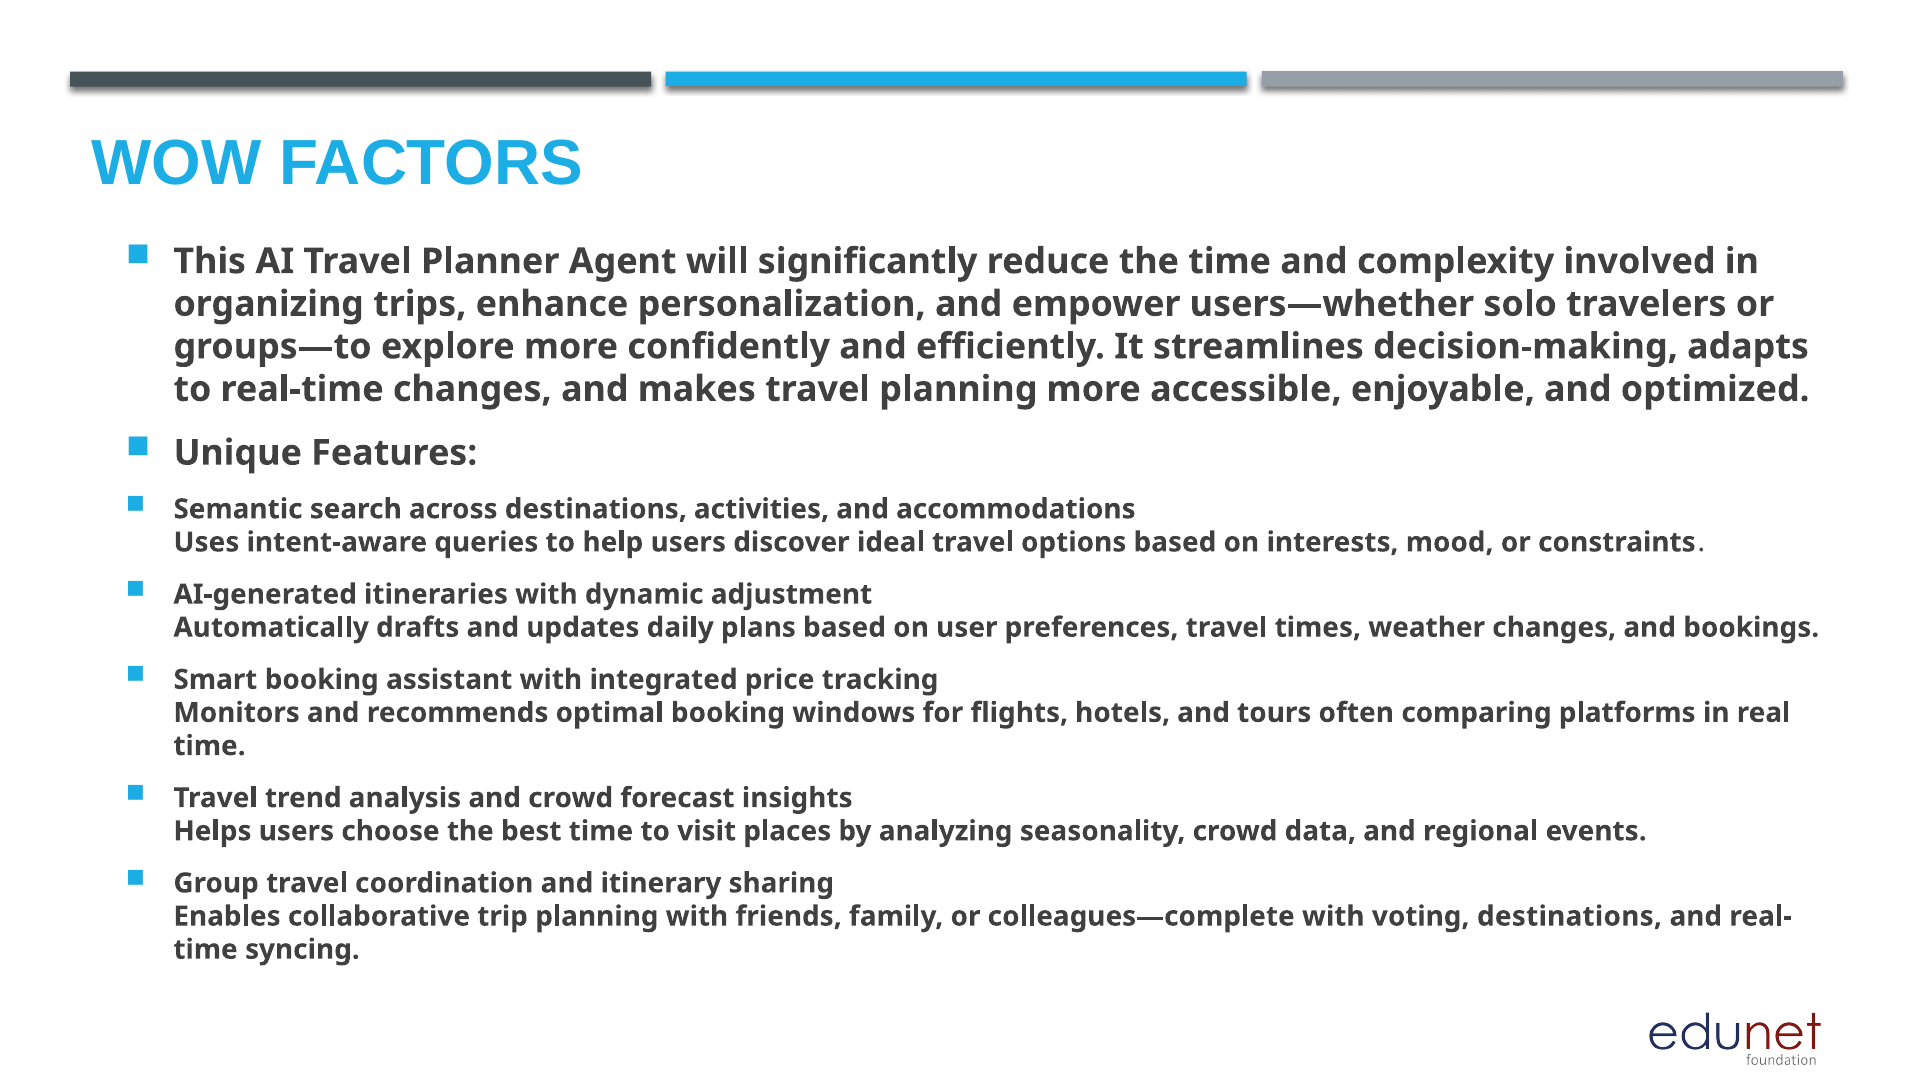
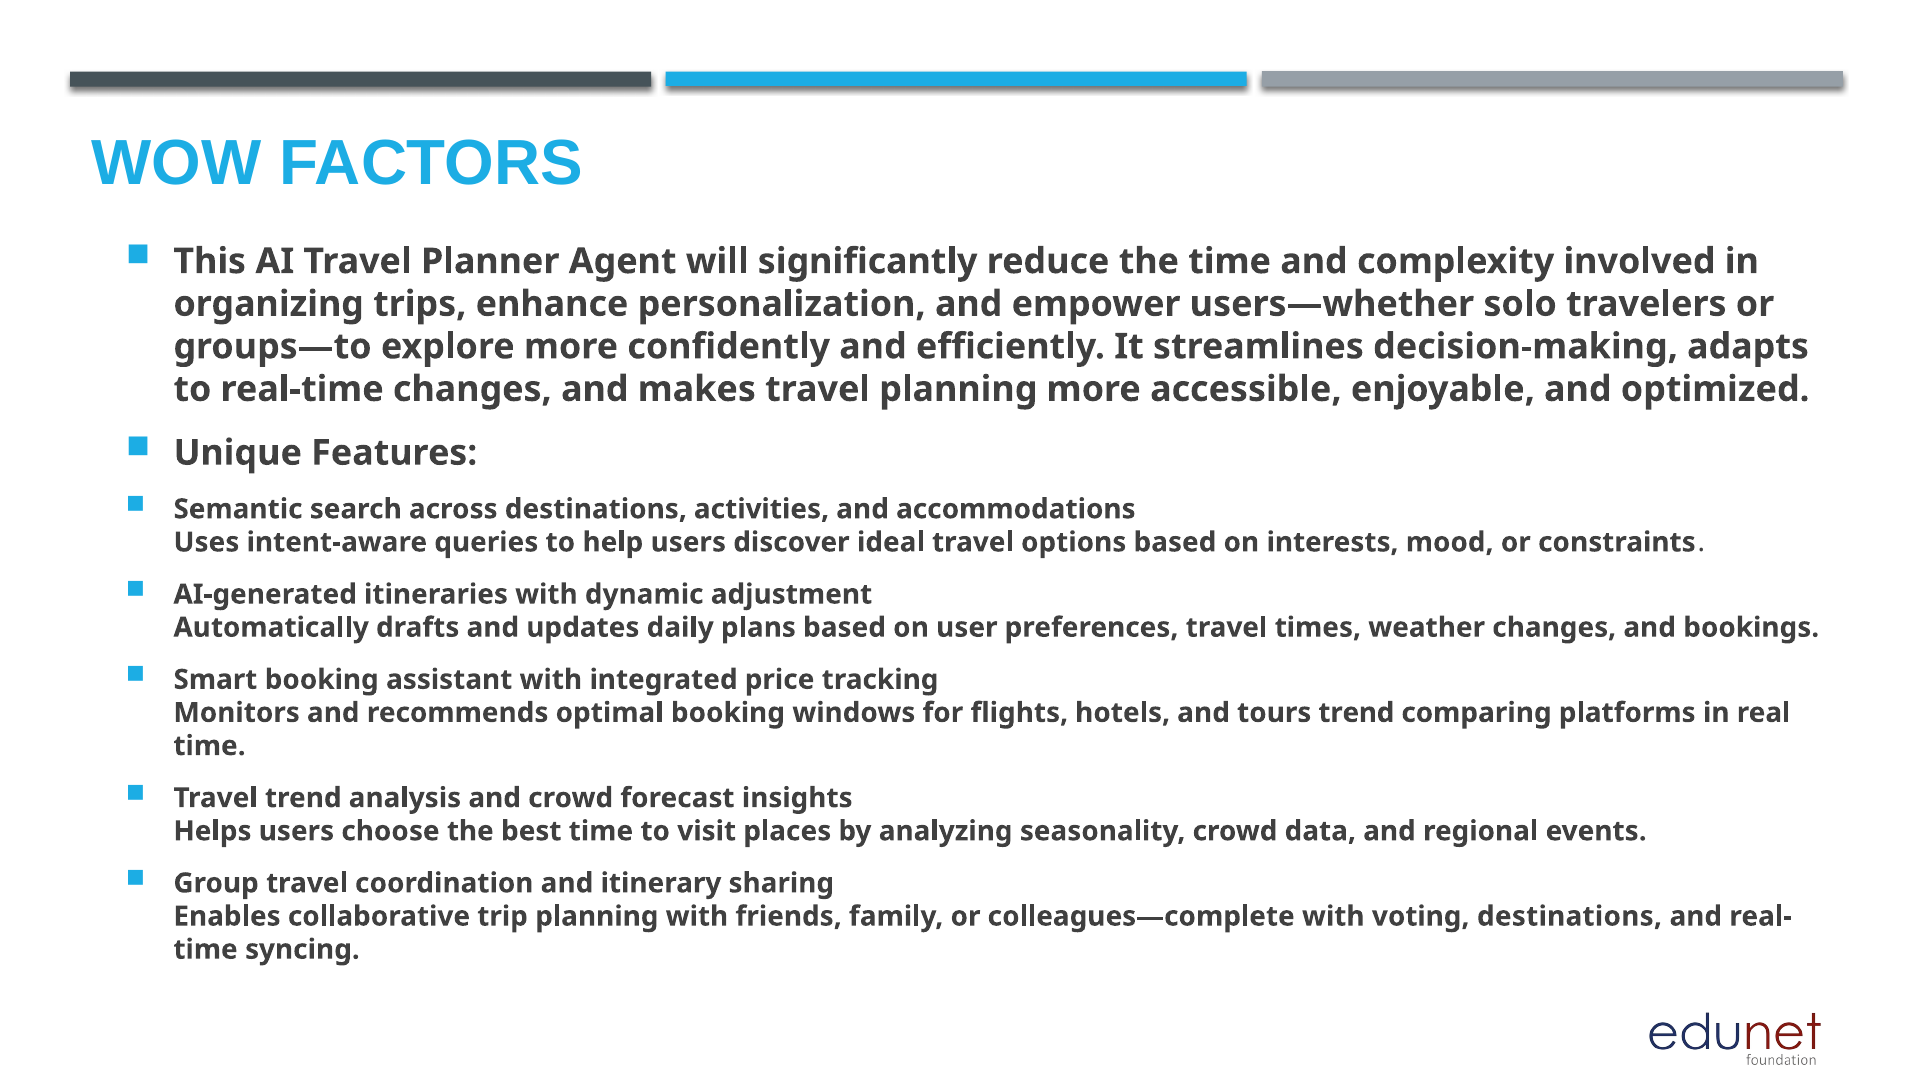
tours often: often -> trend
